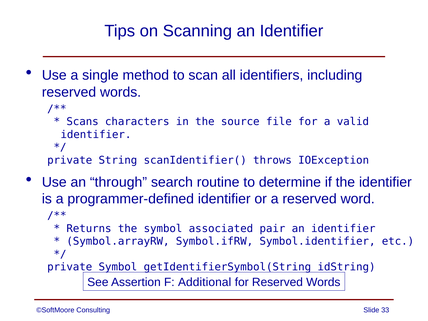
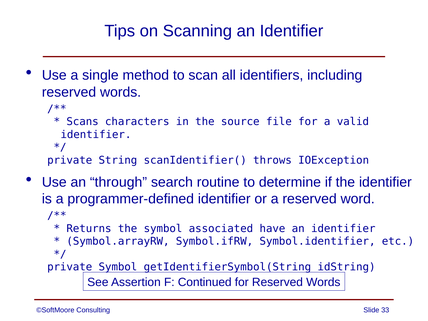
pair: pair -> have
Additional: Additional -> Continued
